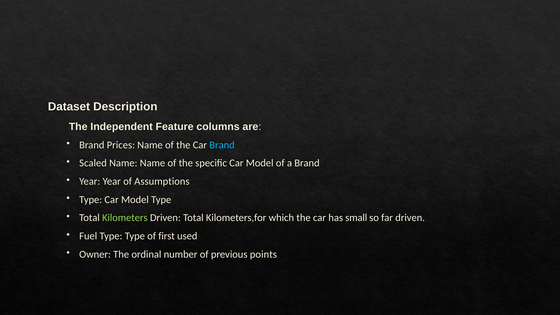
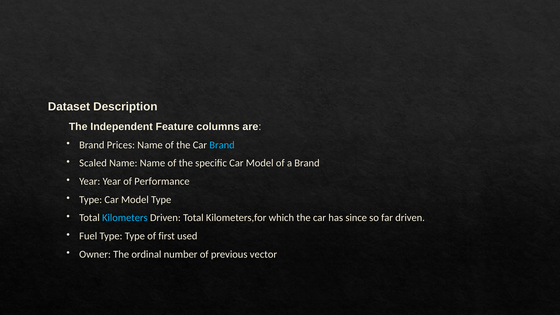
Assumptions: Assumptions -> Performance
Kilometers colour: light green -> light blue
small: small -> since
points: points -> vector
